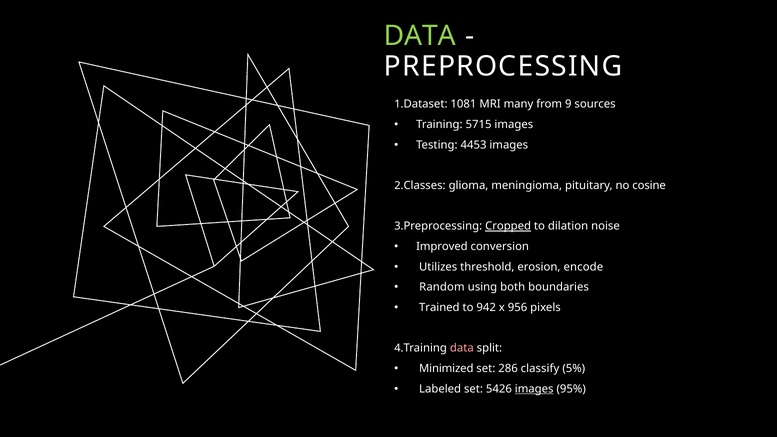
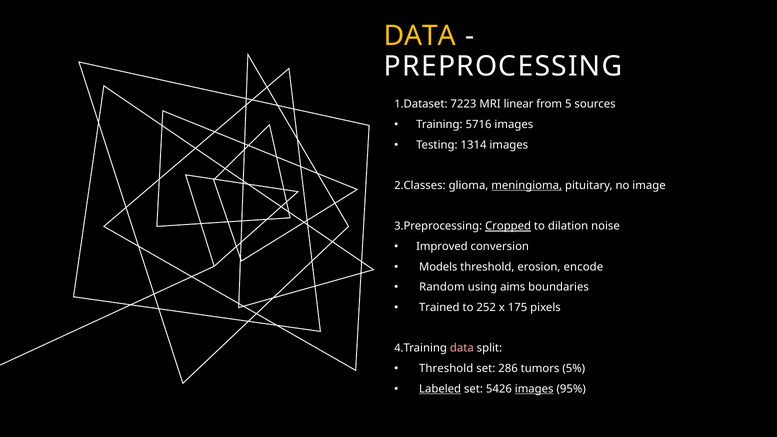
DATA at (420, 36) colour: light green -> yellow
1081: 1081 -> 7223
many: many -> linear
9: 9 -> 5
5715: 5715 -> 5716
4453: 4453 -> 1314
meningioma underline: none -> present
cosine: cosine -> image
Utilizes: Utilizes -> Models
both: both -> aims
942: 942 -> 252
956: 956 -> 175
Minimized at (446, 369): Minimized -> Threshold
classify: classify -> tumors
Labeled underline: none -> present
